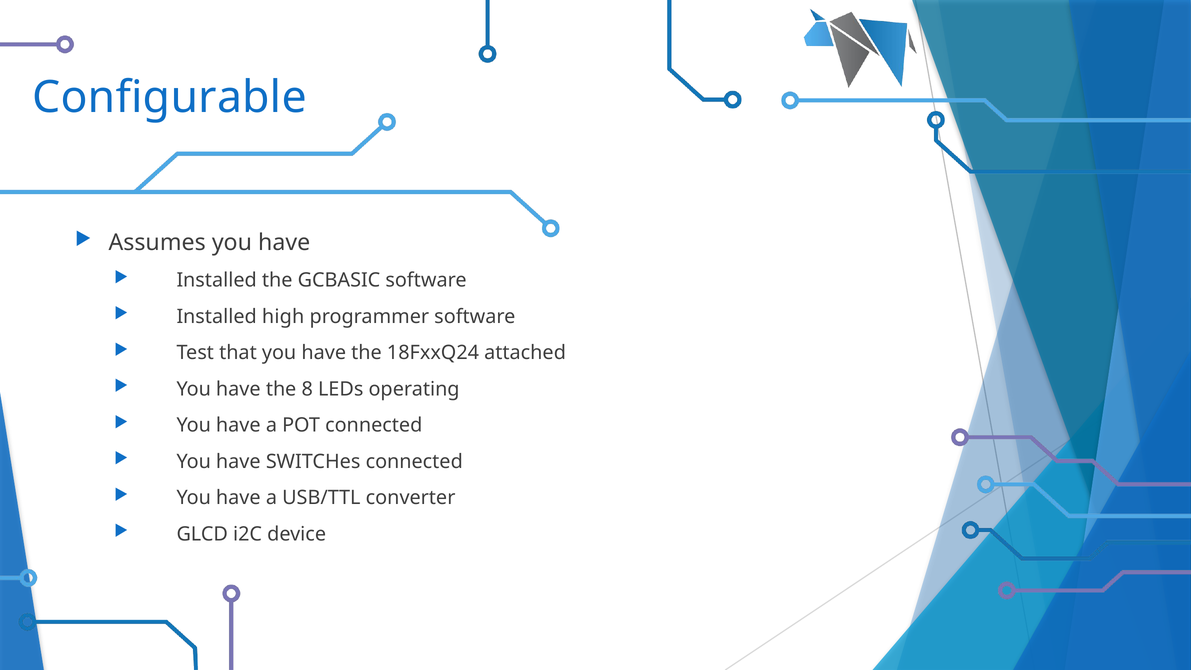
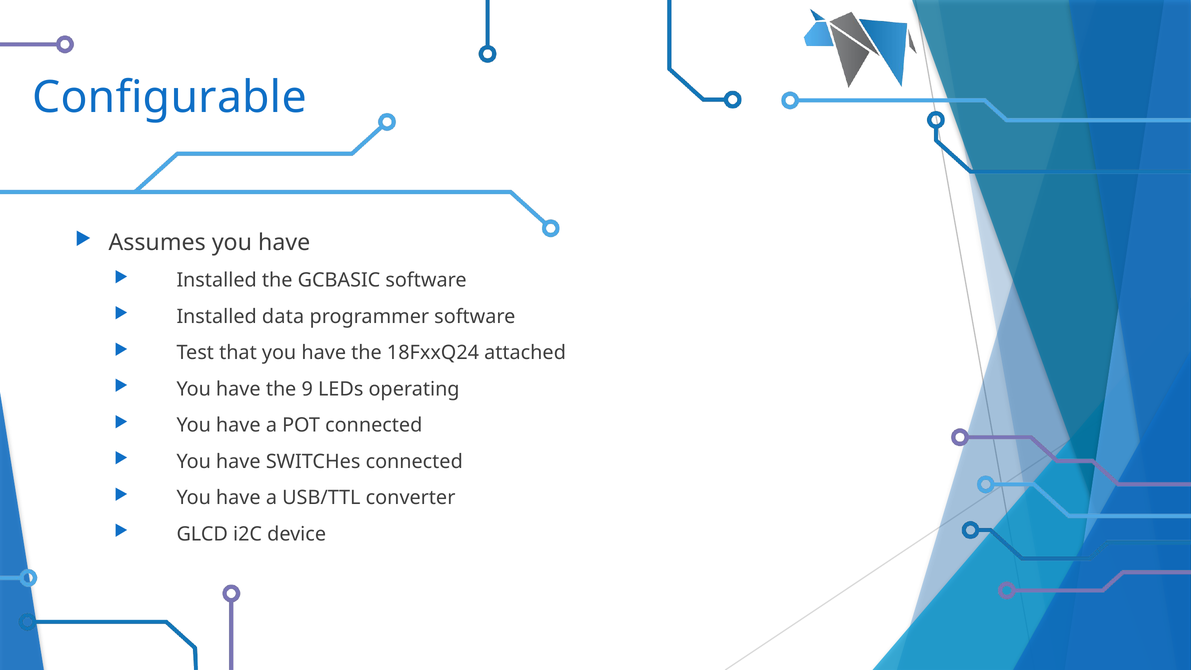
high: high -> data
8: 8 -> 9
